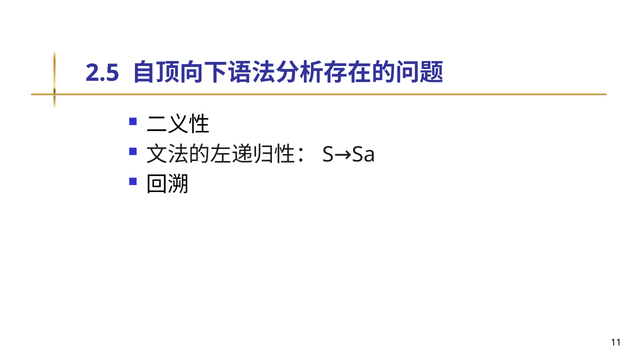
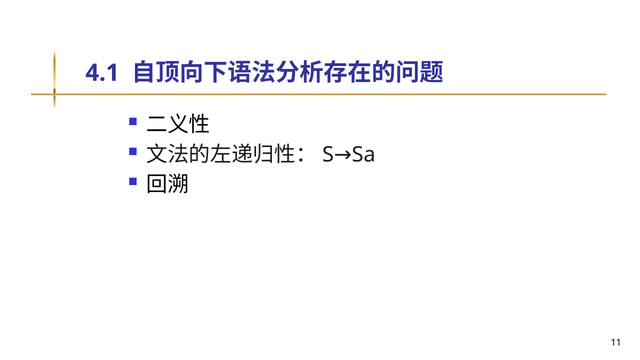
2.5: 2.5 -> 4.1
